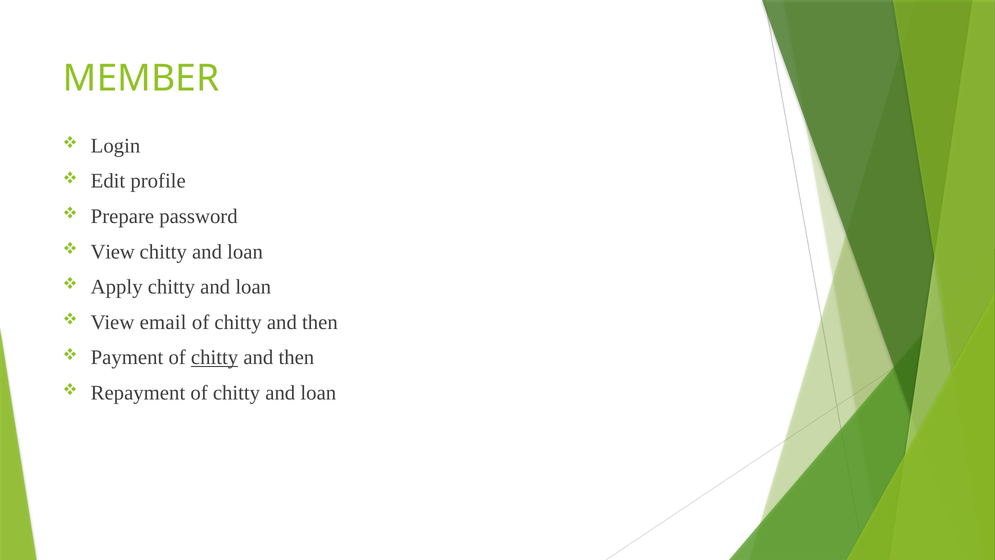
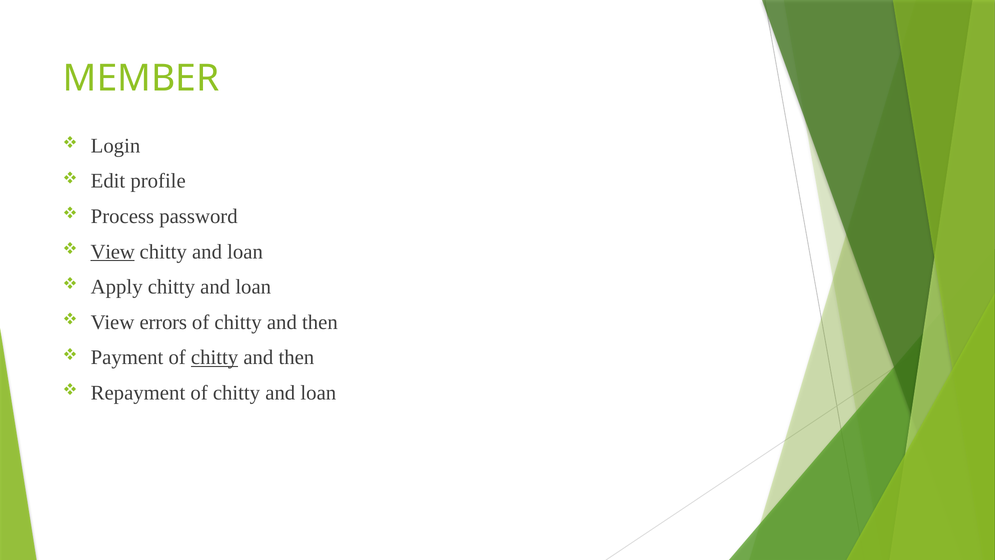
Prepare: Prepare -> Process
View at (113, 252) underline: none -> present
email: email -> errors
